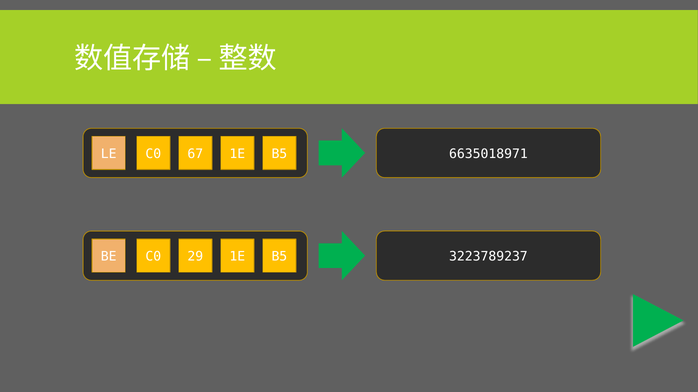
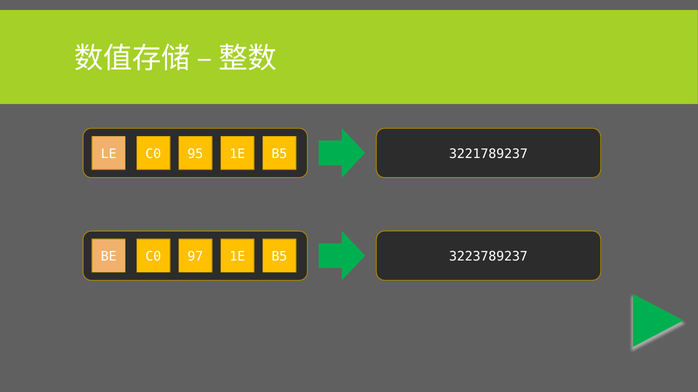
67: 67 -> 95
6635018971: 6635018971 -> 3221789237
29: 29 -> 97
